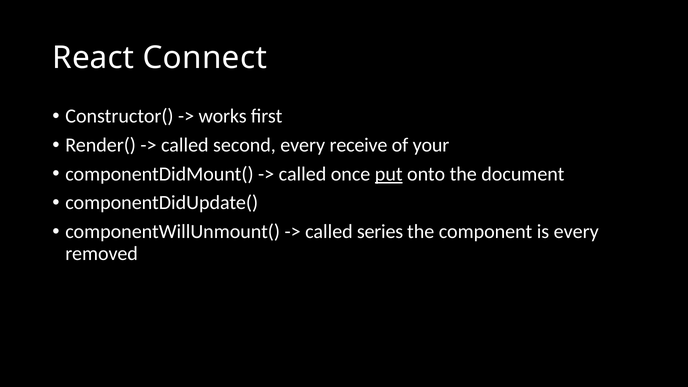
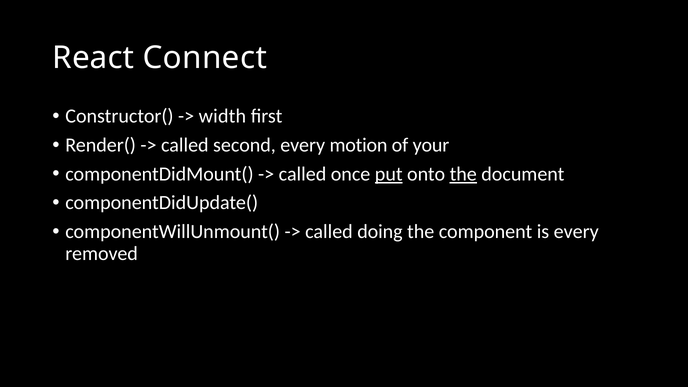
works: works -> width
receive: receive -> motion
the at (463, 174) underline: none -> present
series: series -> doing
